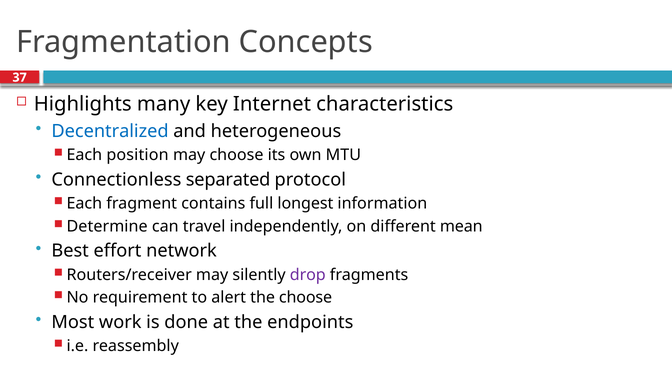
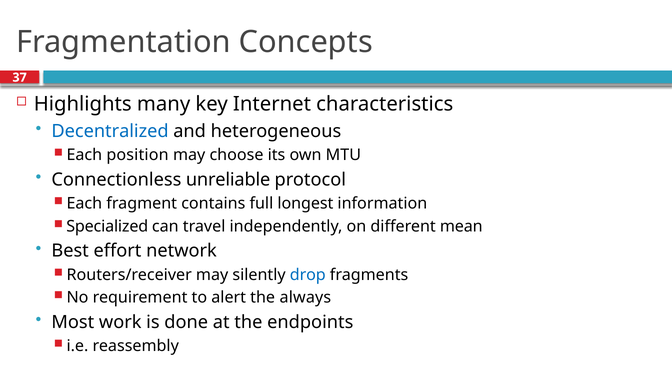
separated: separated -> unreliable
Determine: Determine -> Specialized
drop colour: purple -> blue
the choose: choose -> always
